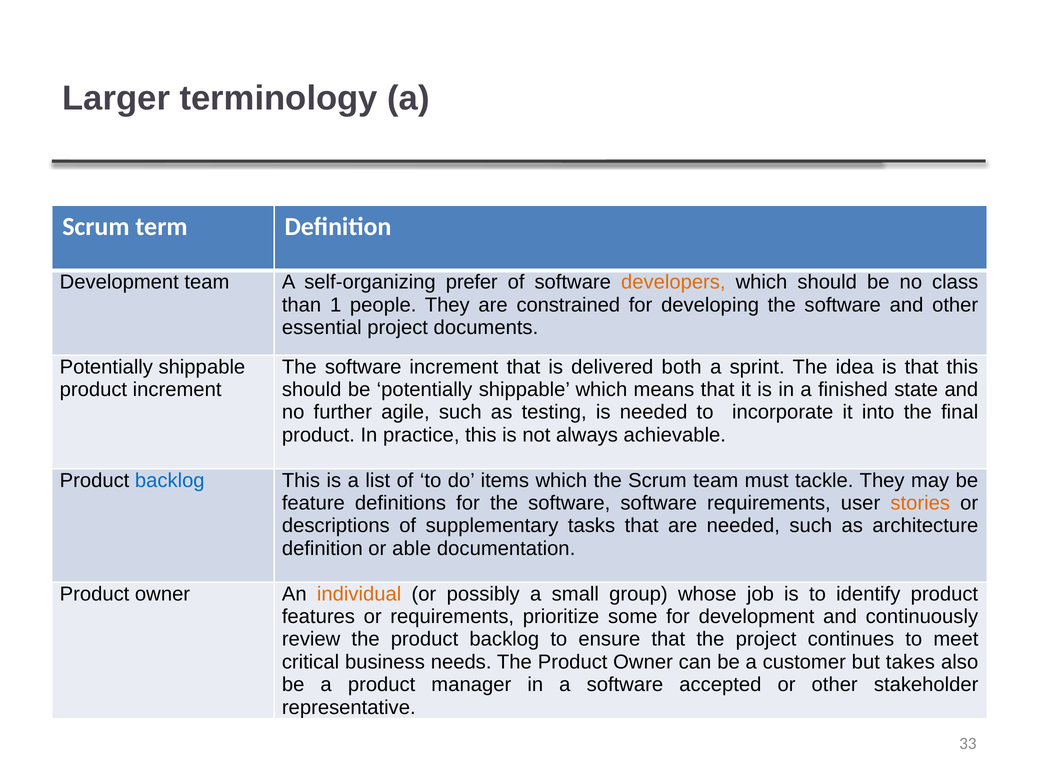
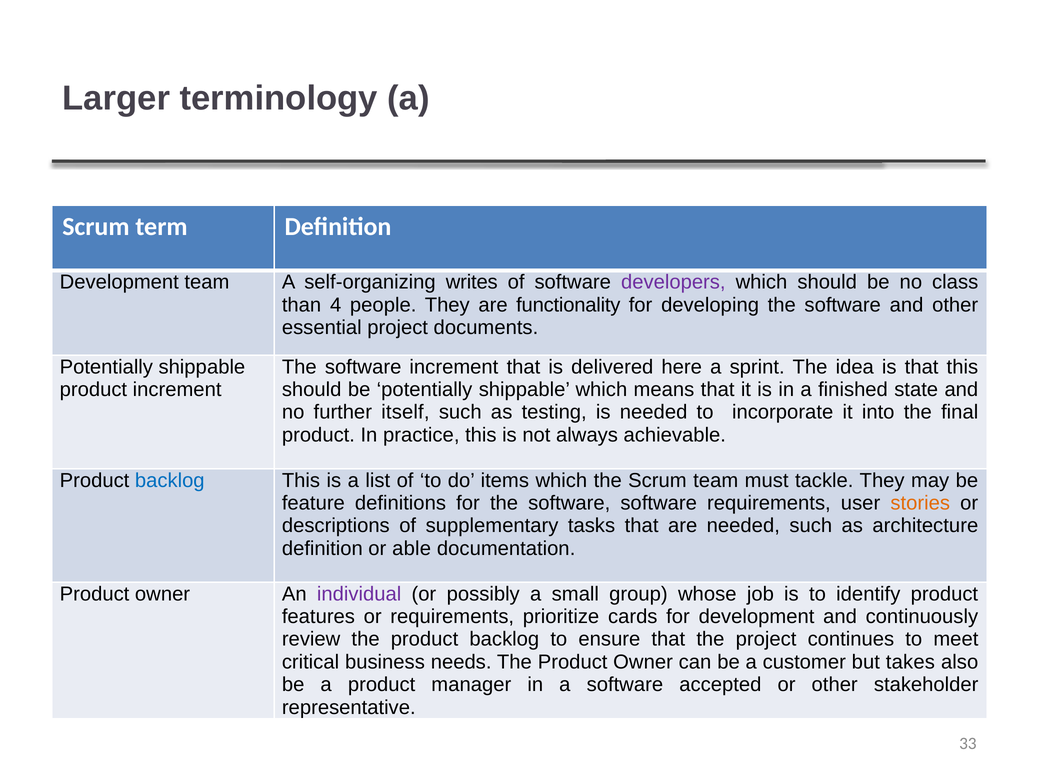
prefer: prefer -> writes
developers colour: orange -> purple
1: 1 -> 4
constrained: constrained -> functionality
both: both -> here
agile: agile -> itself
individual colour: orange -> purple
some: some -> cards
